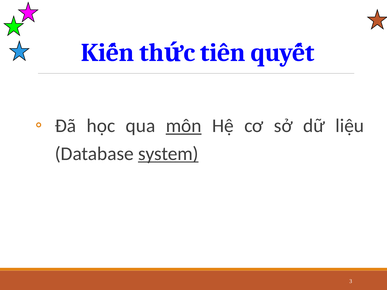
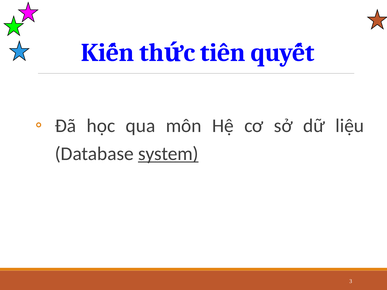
môn underline: present -> none
